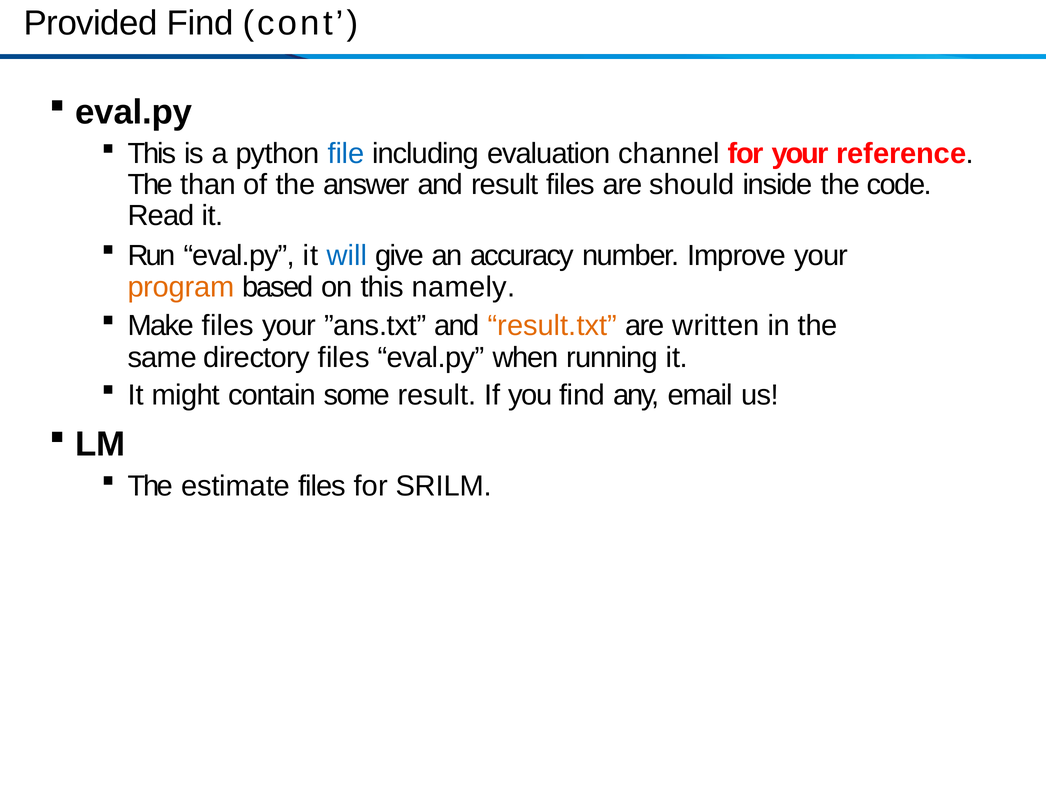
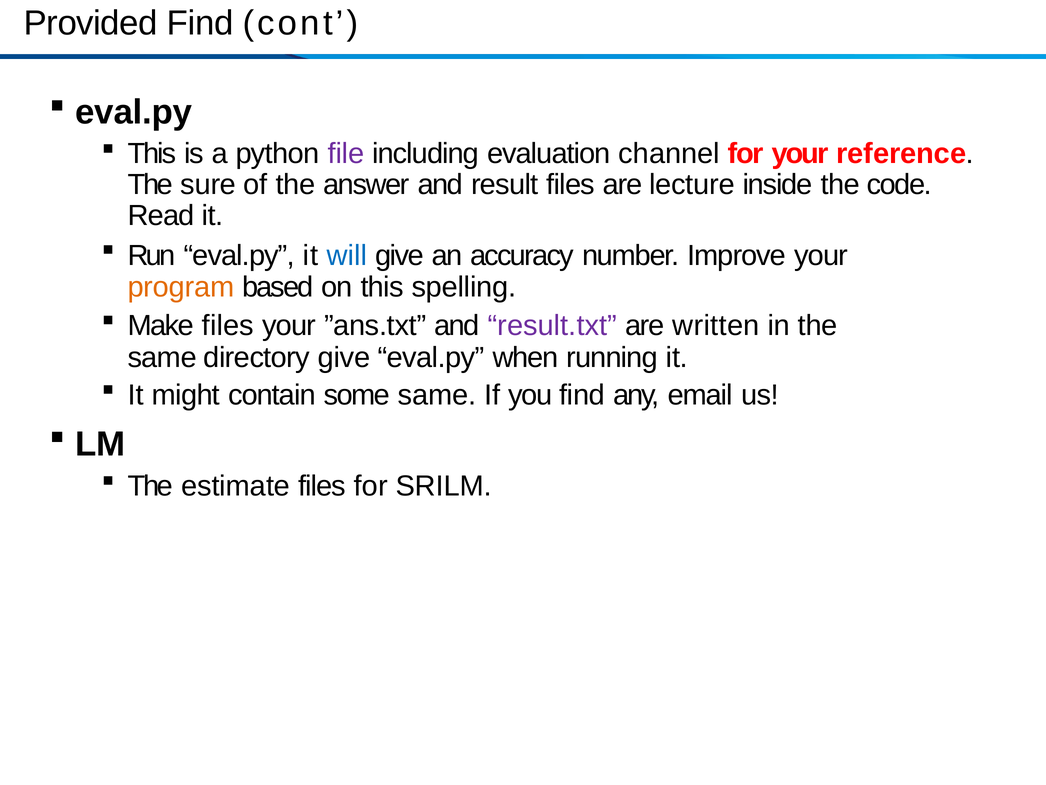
file colour: blue -> purple
than: than -> sure
should: should -> lecture
namely: namely -> spelling
result.txt colour: orange -> purple
directory files: files -> give
some result: result -> same
